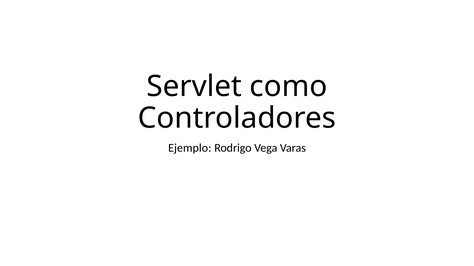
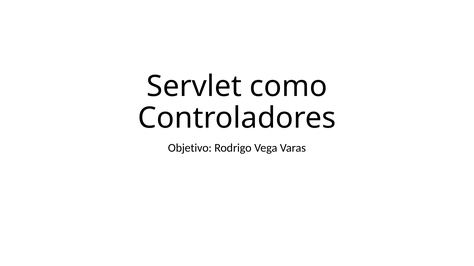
Ejemplo: Ejemplo -> Objetivo
